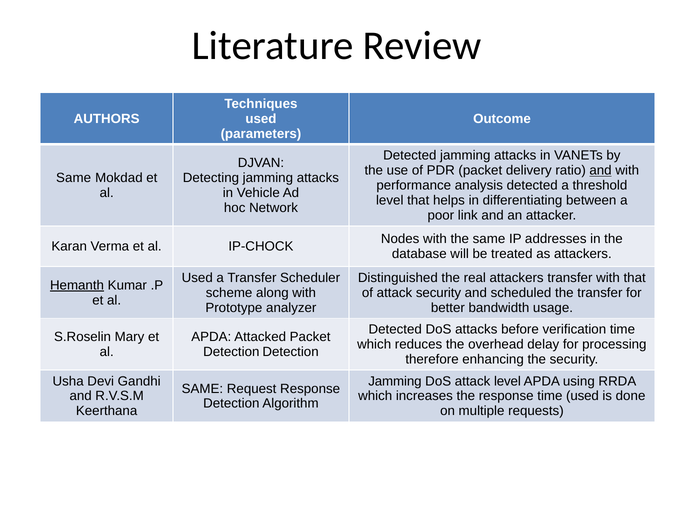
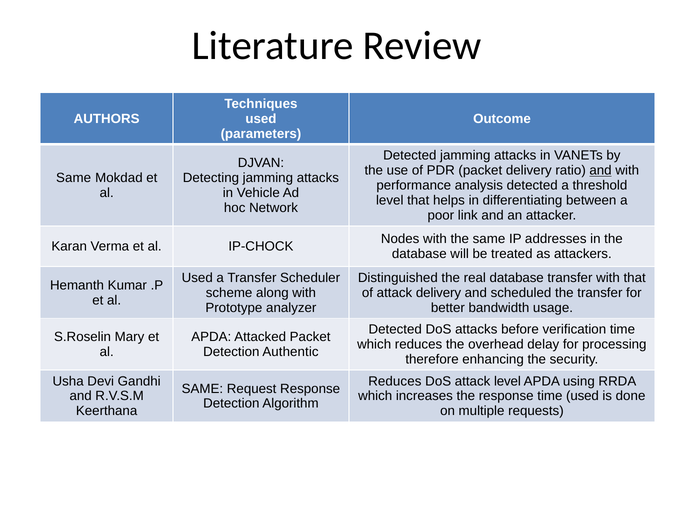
real attackers: attackers -> database
Hemanth underline: present -> none
attack security: security -> delivery
Detection Detection: Detection -> Authentic
Jamming at (395, 381): Jamming -> Reduces
